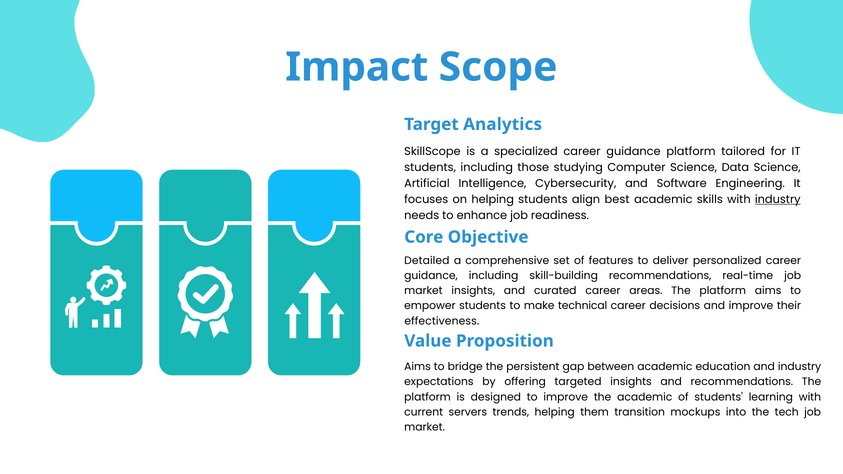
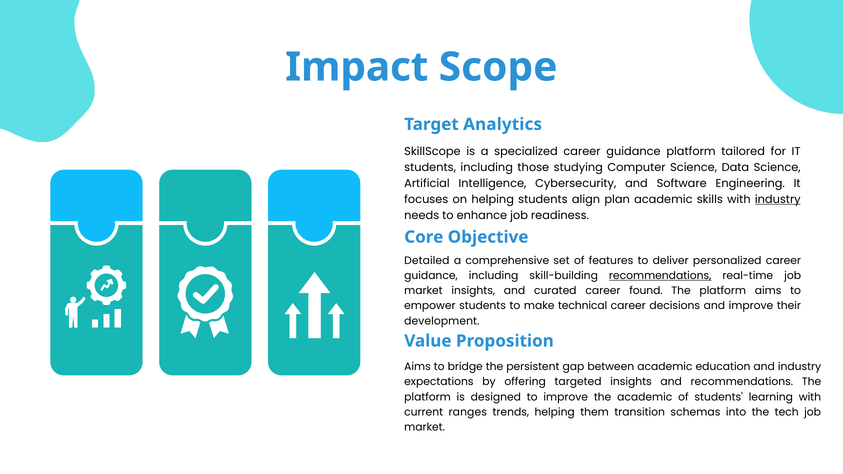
best: best -> plan
recommendations at (660, 276) underline: none -> present
areas: areas -> found
effectiveness: effectiveness -> development
servers: servers -> ranges
mockups: mockups -> schemas
